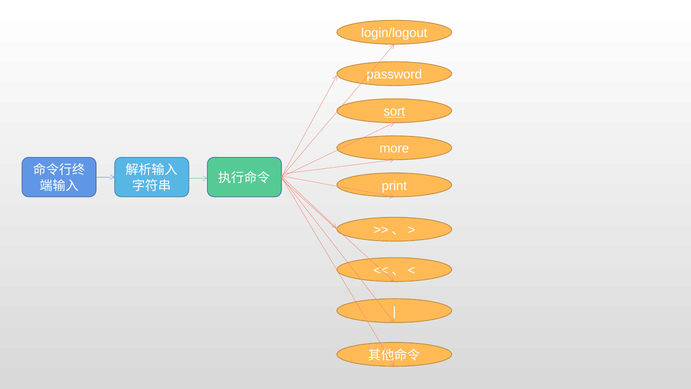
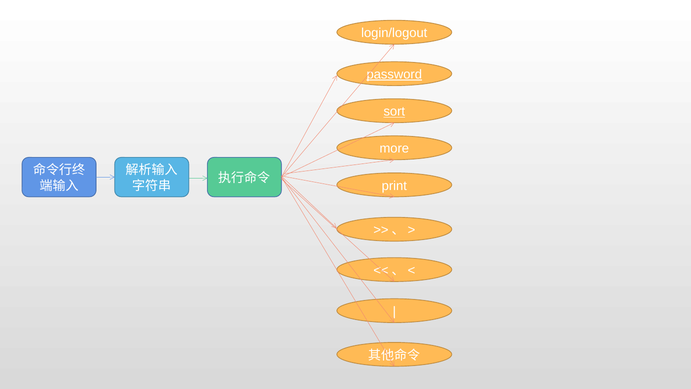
password underline: none -> present
